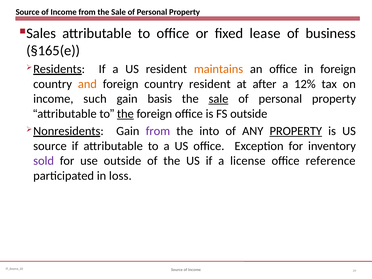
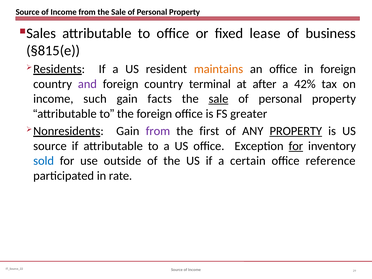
§165(e: §165(e -> §815(e
and colour: orange -> purple
country resident: resident -> terminal
12%: 12% -> 42%
basis: basis -> facts
the at (125, 114) underline: present -> none
FS outside: outside -> greater
into: into -> first
for at (296, 146) underline: none -> present
sold colour: purple -> blue
license: license -> certain
loss: loss -> rate
